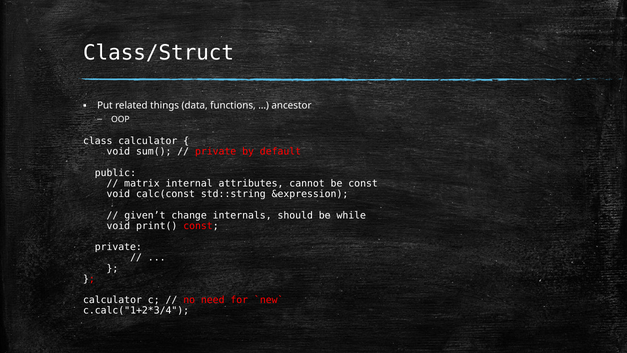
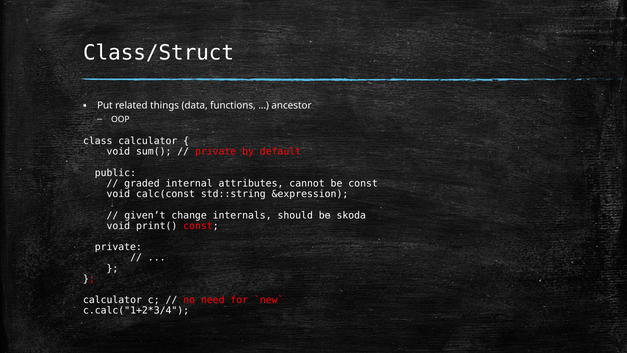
matrix: matrix -> graded
while: while -> skoda
